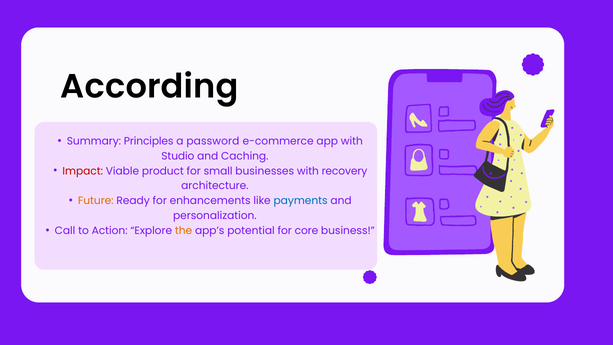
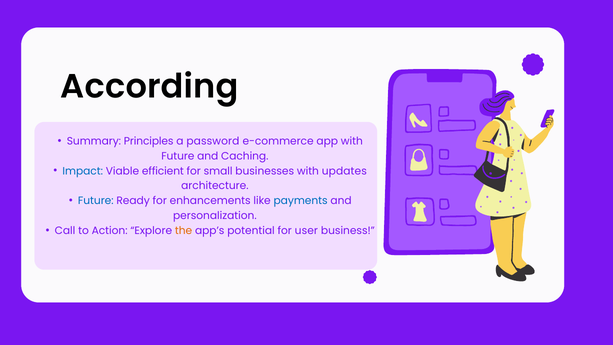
Studio at (178, 156): Studio -> Future
Impact colour: red -> blue
product: product -> efficient
recovery: recovery -> updates
Future at (96, 201) colour: orange -> blue
core: core -> user
